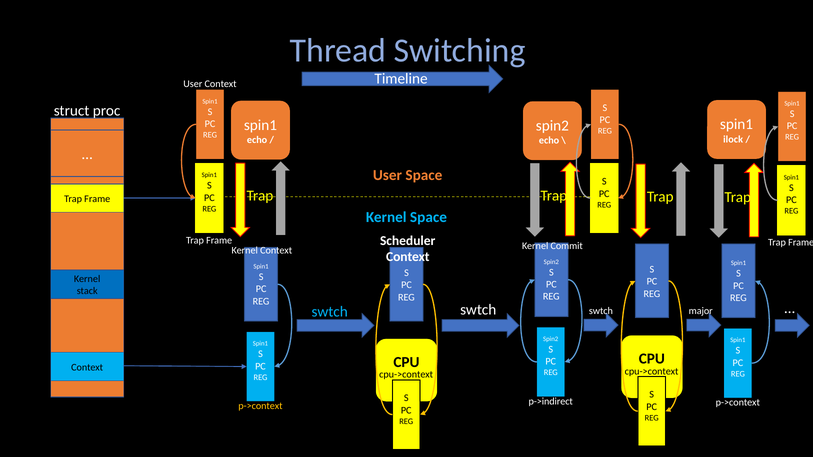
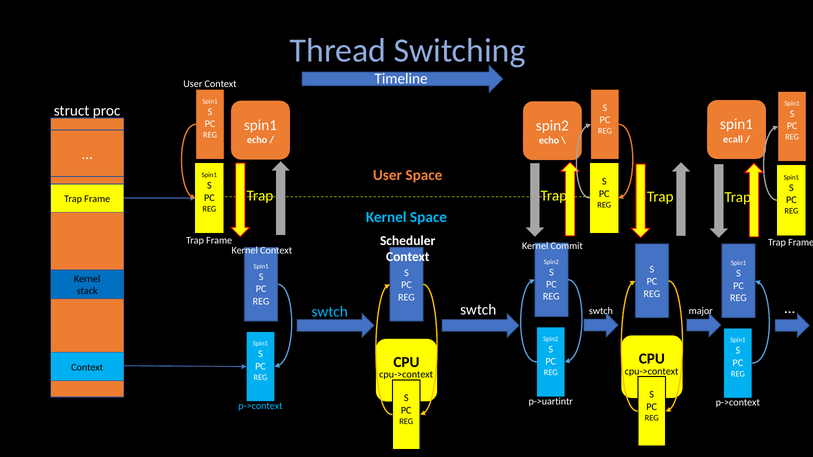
ilock: ilock -> ecall
p->indirect: p->indirect -> p->uartintr
p->context at (260, 406) colour: yellow -> light blue
